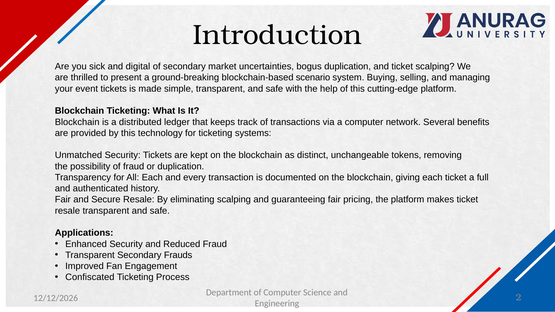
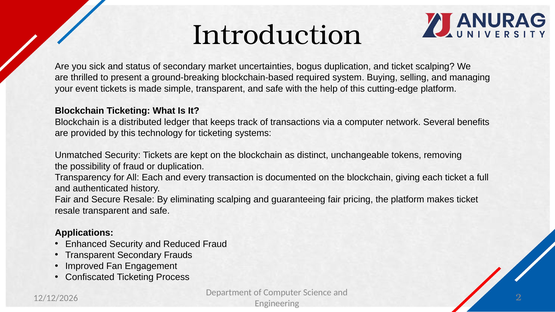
digital: digital -> status
scenario: scenario -> required
